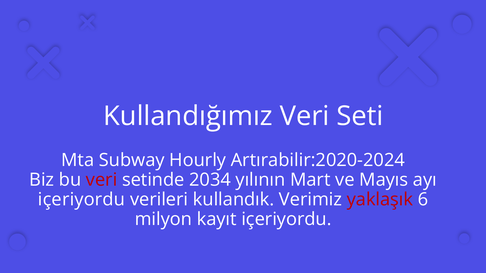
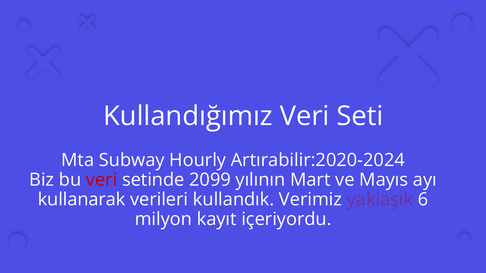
2034: 2034 -> 2099
içeriyordu at (81, 200): içeriyordu -> kullanarak
yaklaşık colour: red -> purple
